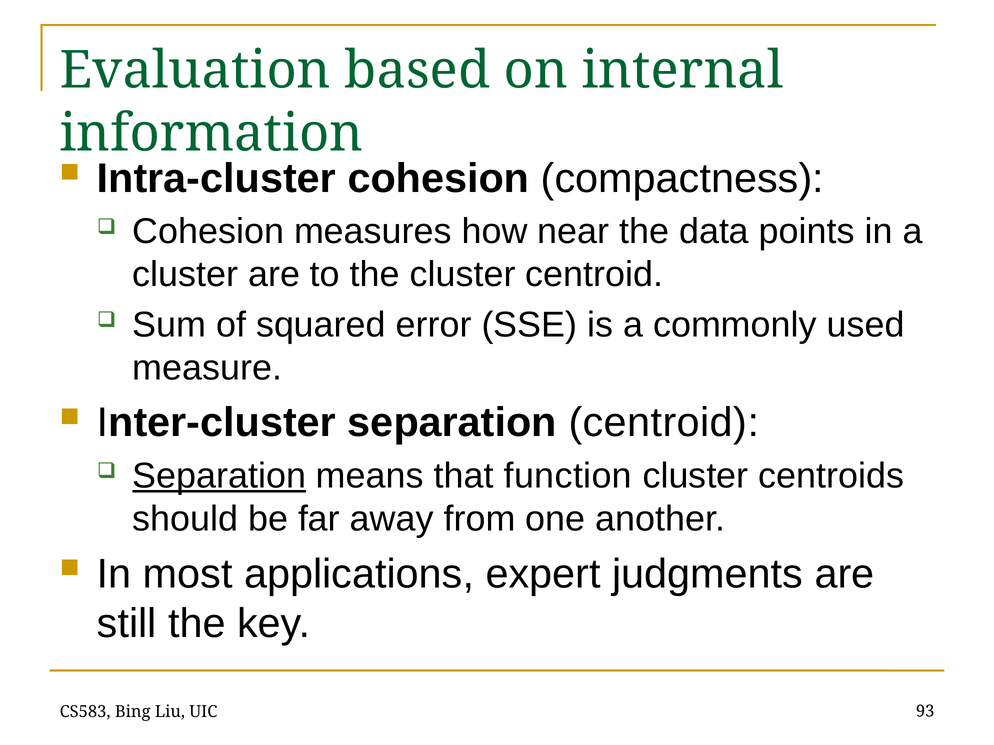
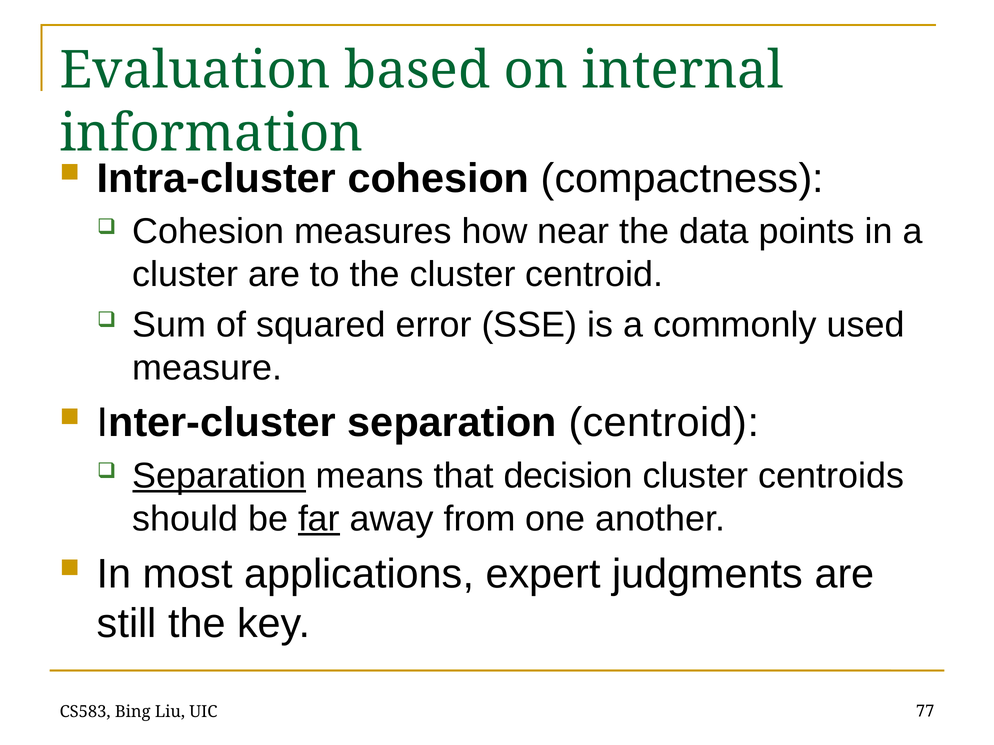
function: function -> decision
far underline: none -> present
93: 93 -> 77
